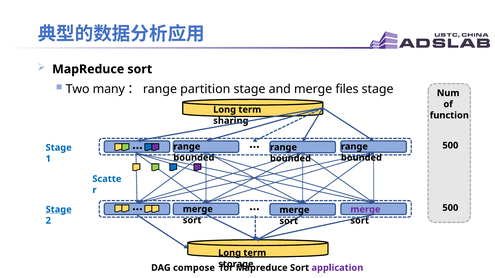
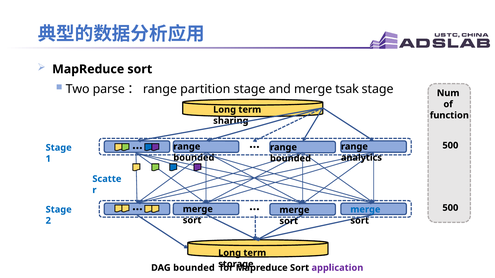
many: many -> parse
files: files -> tsak
bounded at (361, 158): bounded -> analytics
merge at (365, 210) colour: purple -> blue
Stage at (59, 210) underline: present -> none
DAG compose: compose -> bounded
